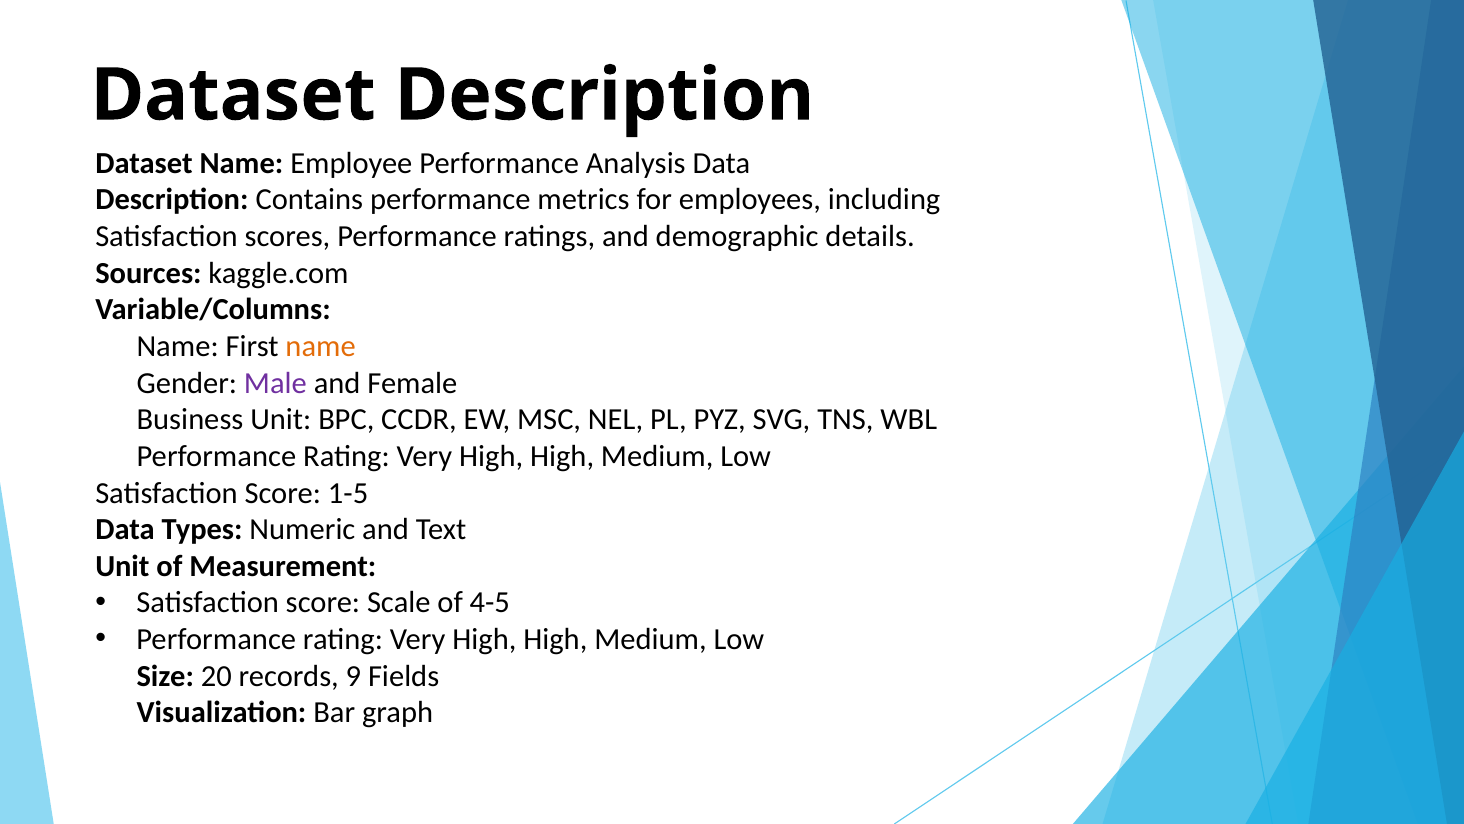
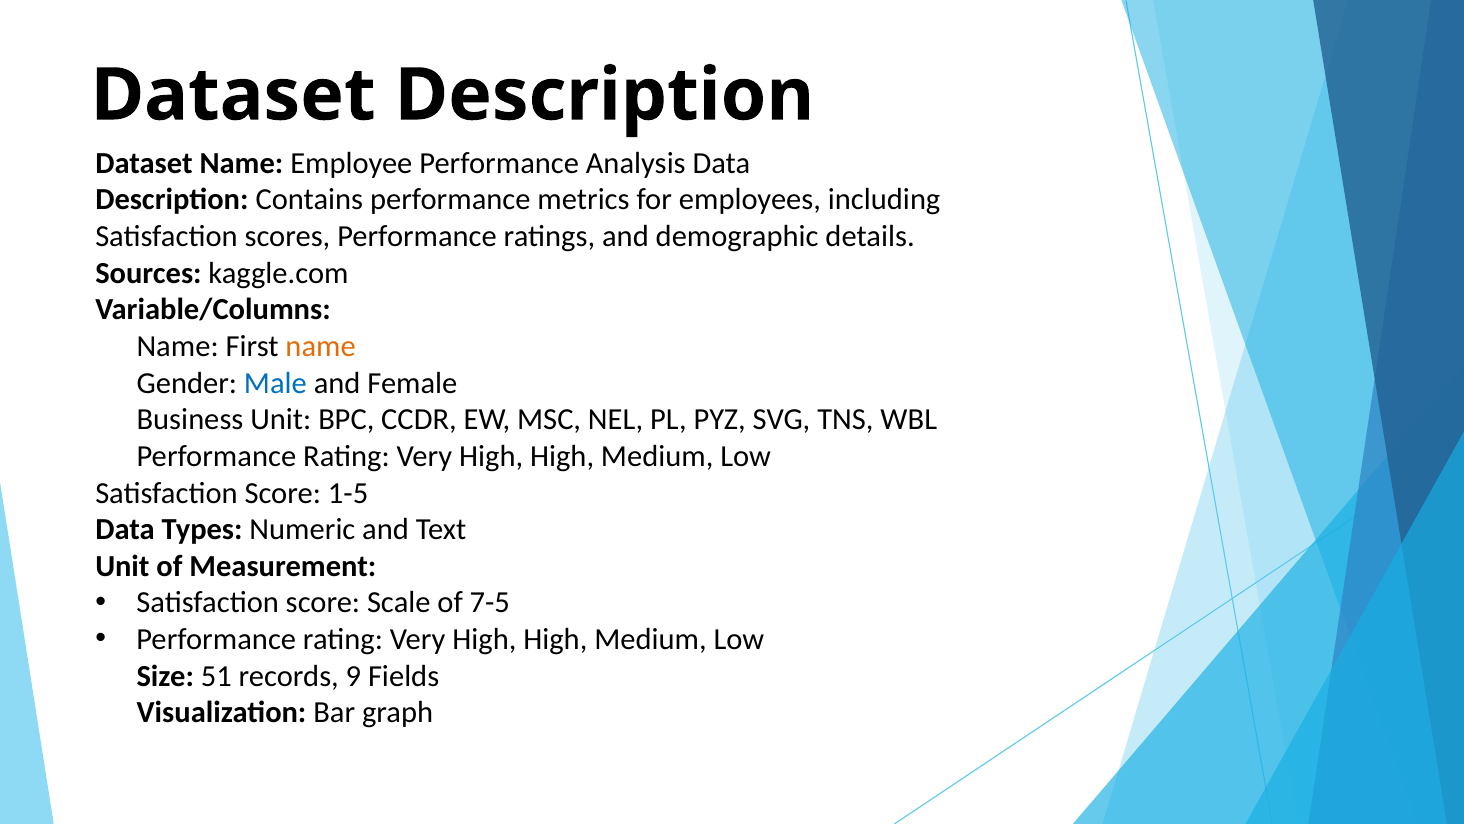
Male colour: purple -> blue
4-5: 4-5 -> 7-5
20: 20 -> 51
